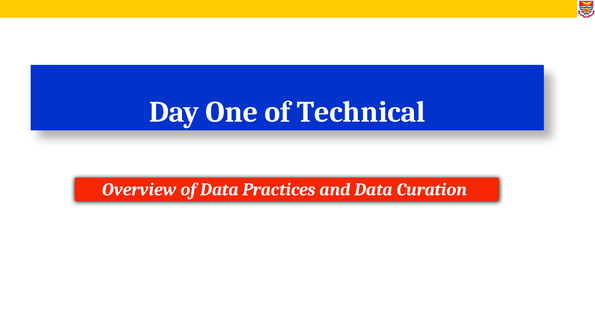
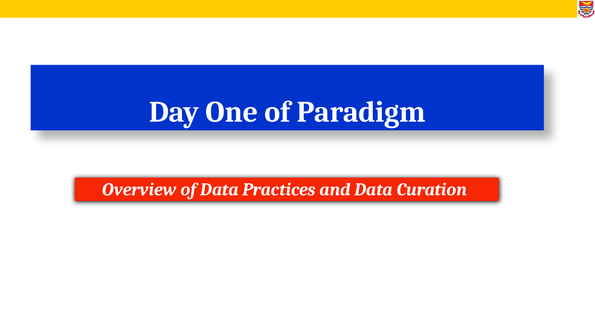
Technical: Technical -> Paradigm
